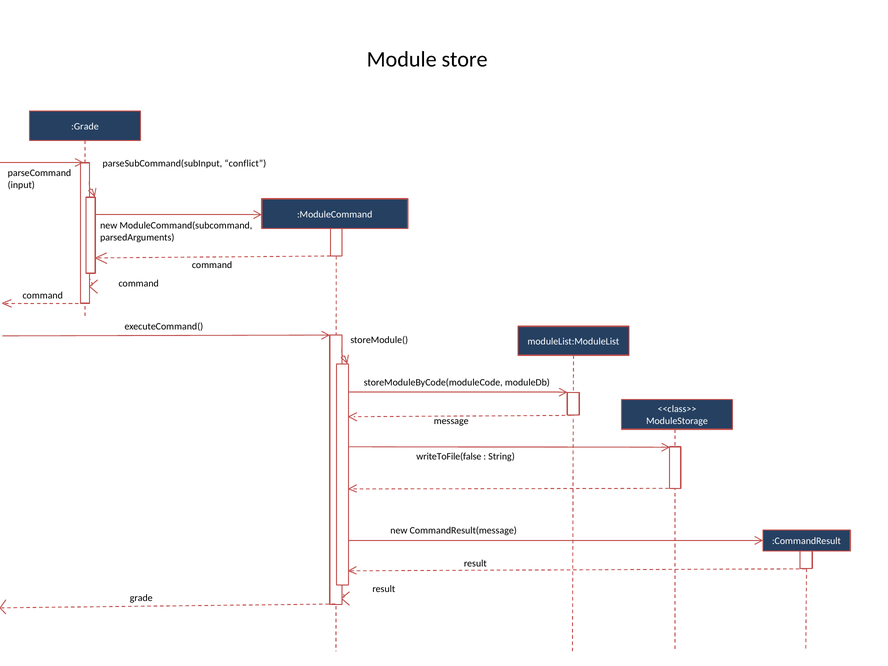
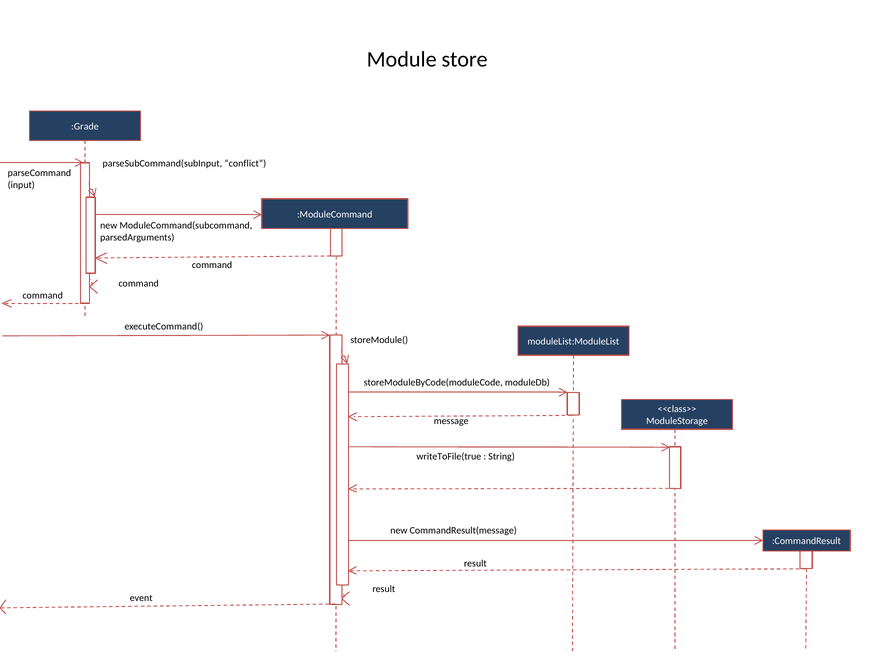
writeToFile(false: writeToFile(false -> writeToFile(true
grade: grade -> event
